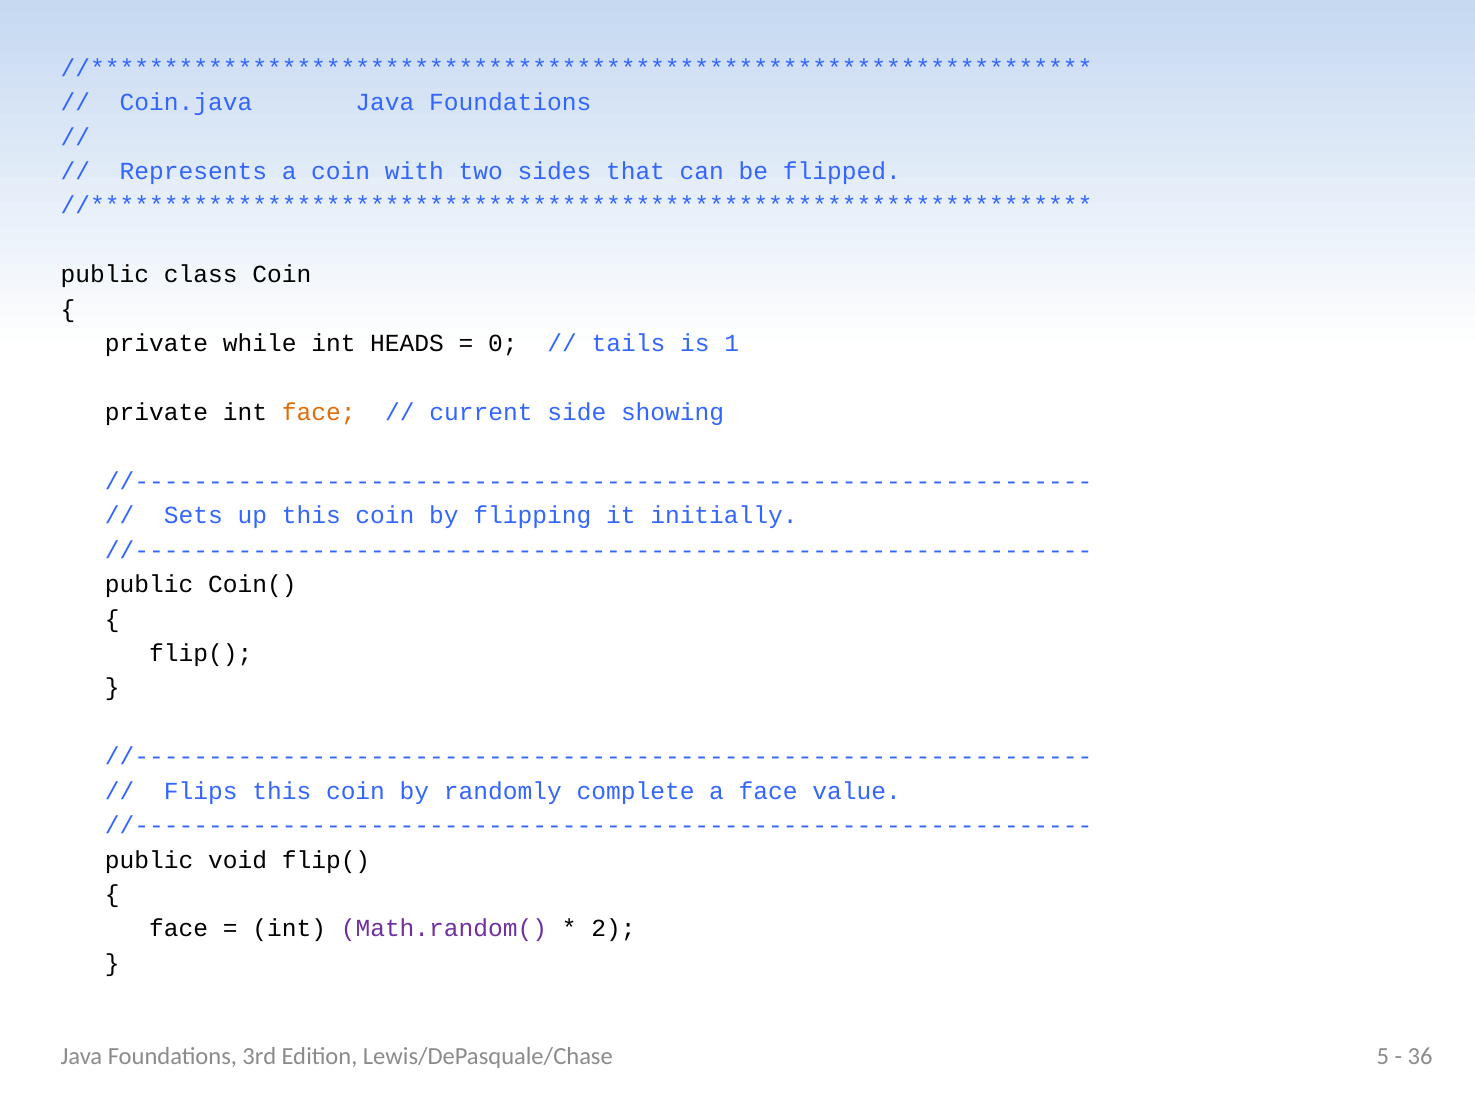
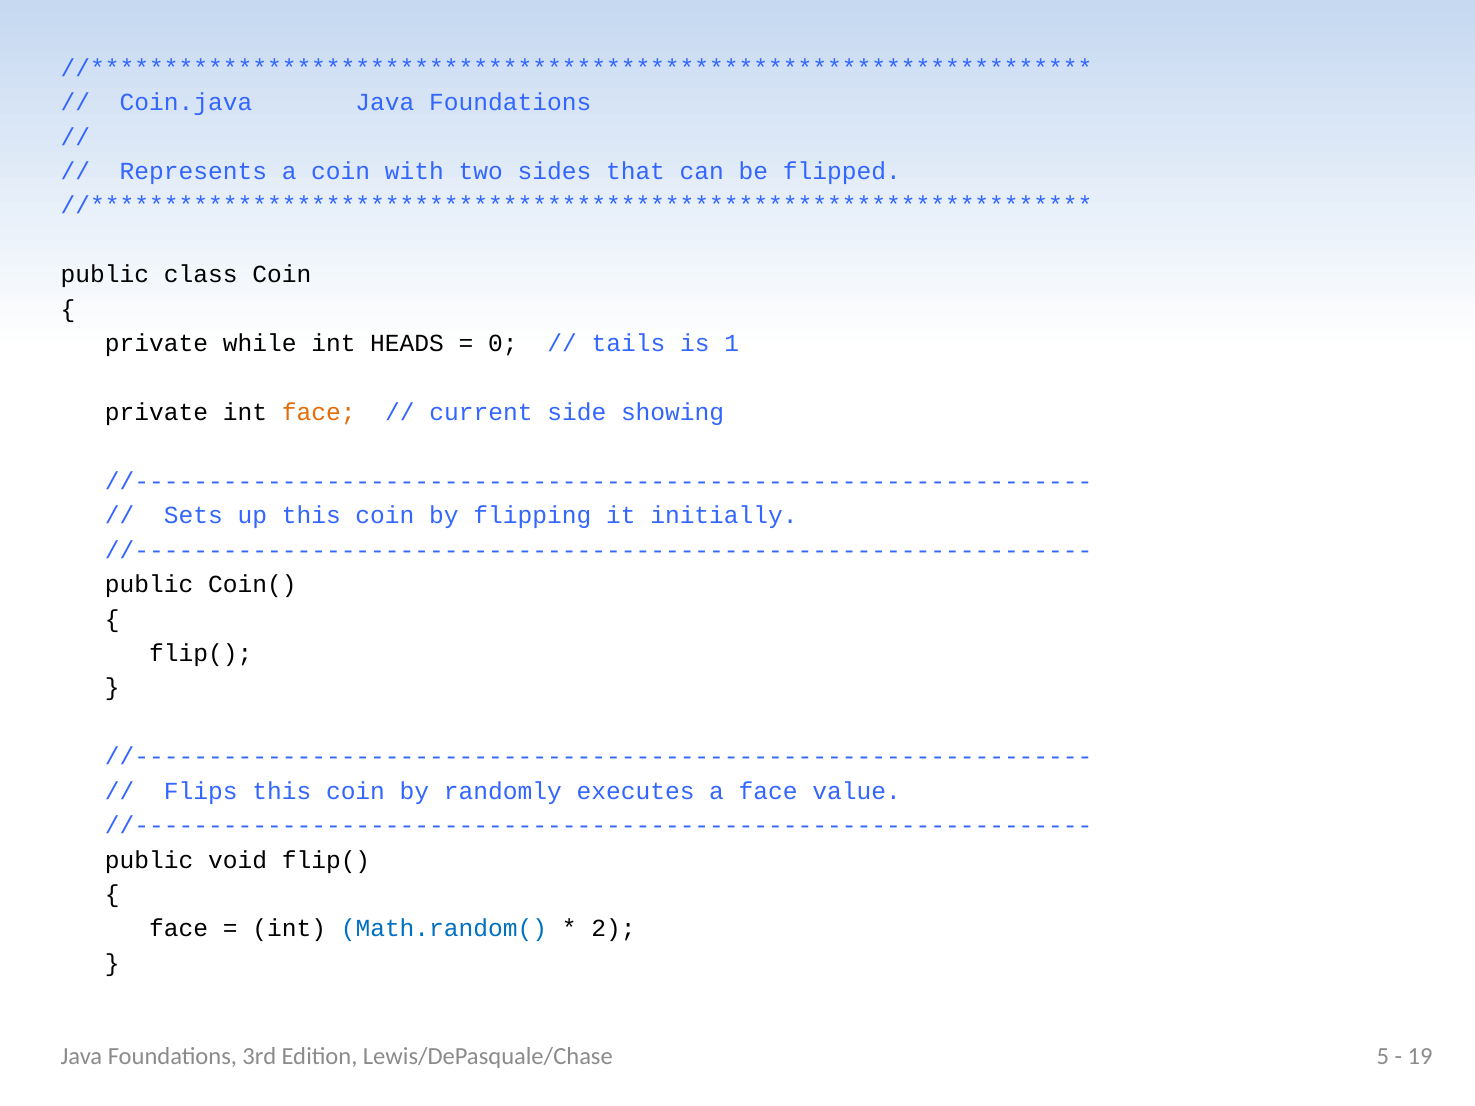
complete: complete -> executes
Math.random( colour: purple -> blue
36: 36 -> 19
